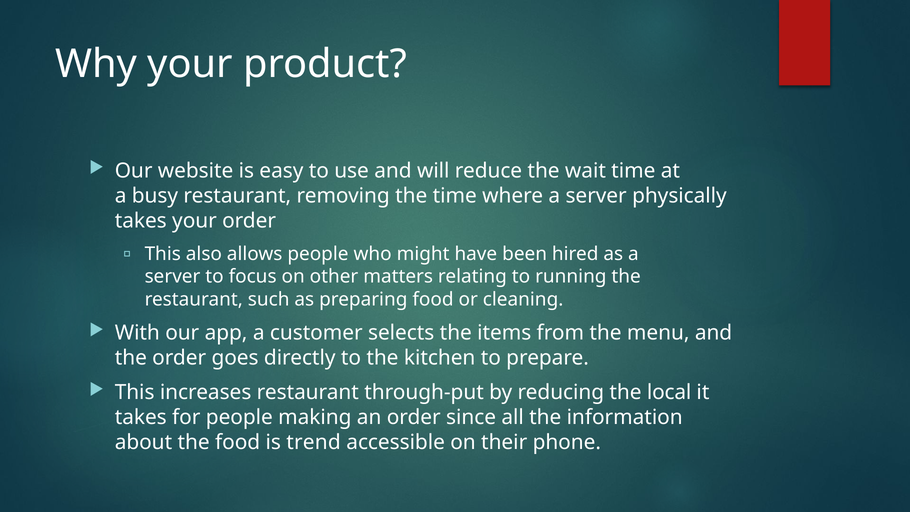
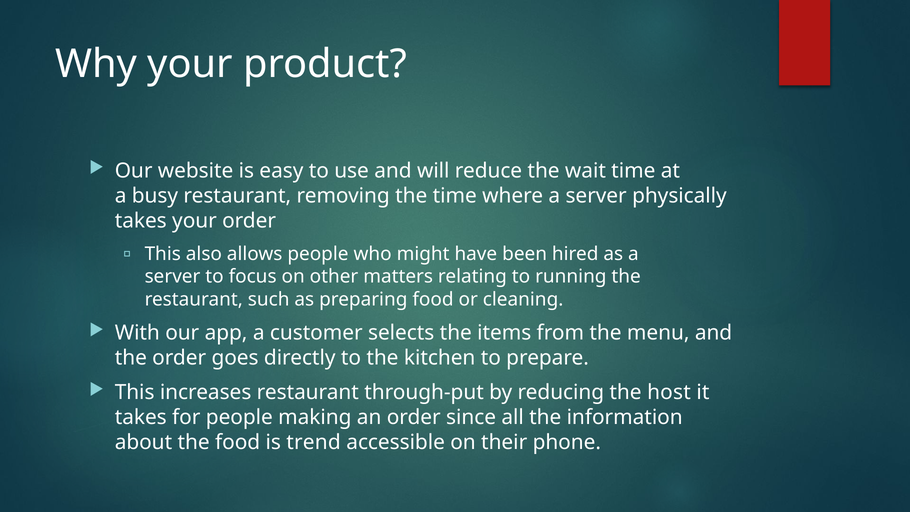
local: local -> host
